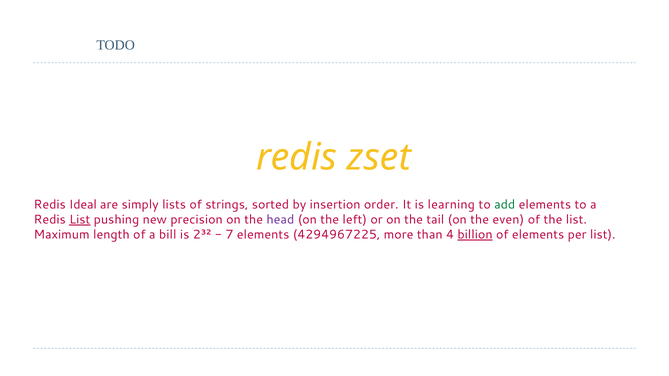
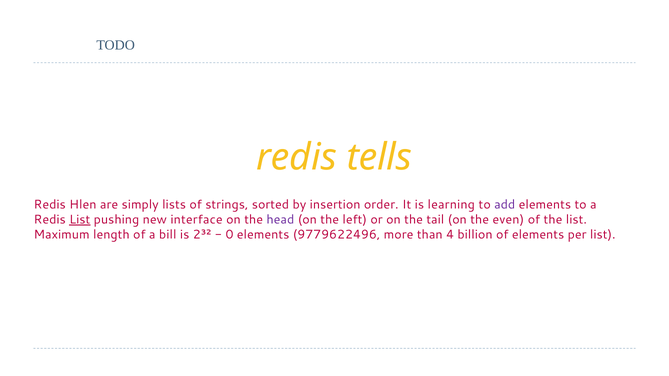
zset: zset -> tells
Ideal: Ideal -> Hlen
add colour: green -> purple
precision: precision -> interface
7: 7 -> 0
4294967225: 4294967225 -> 9779622496
billion underline: present -> none
